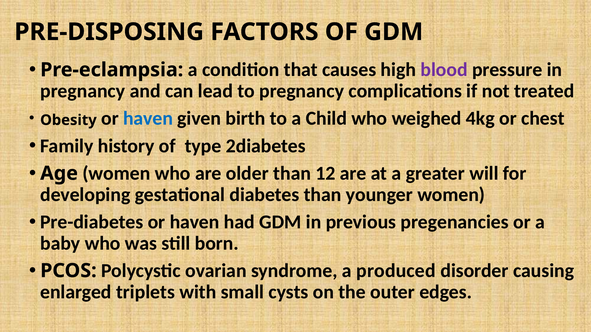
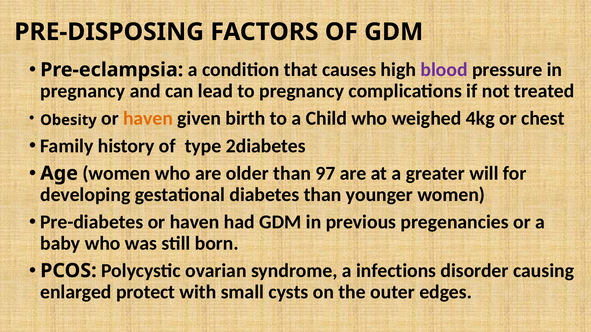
haven at (148, 119) colour: blue -> orange
12: 12 -> 97
produced: produced -> infections
triplets: triplets -> protect
